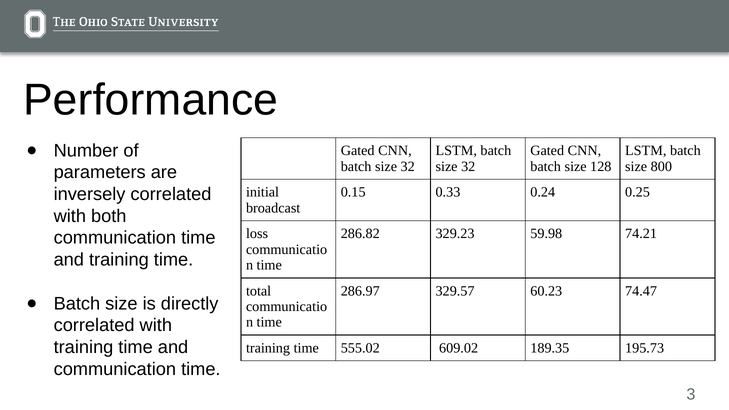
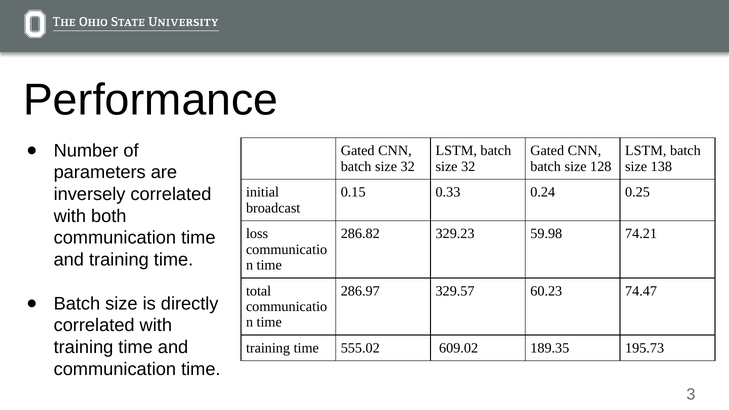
800: 800 -> 138
